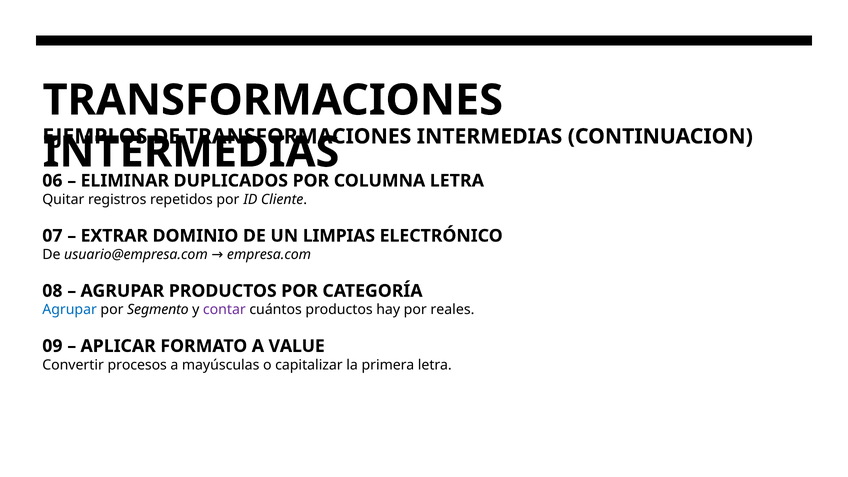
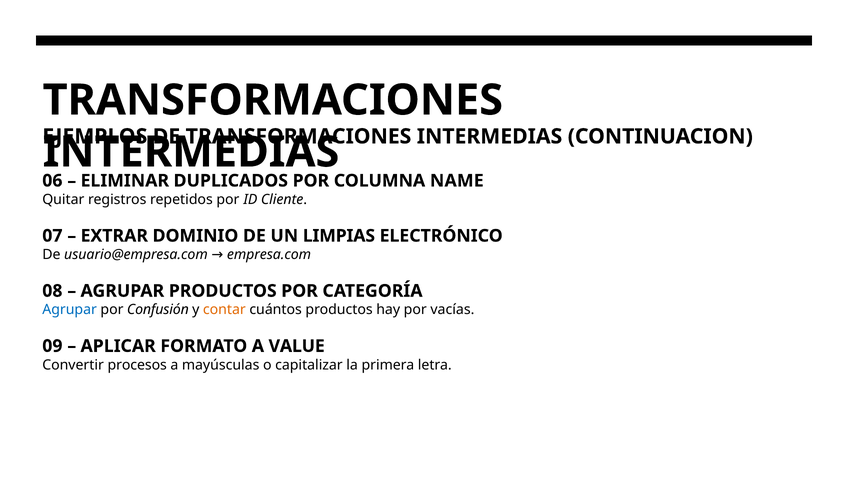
COLUMNA LETRA: LETRA -> NAME
Segmento: Segmento -> Confusión
contar colour: purple -> orange
reales: reales -> vacías
